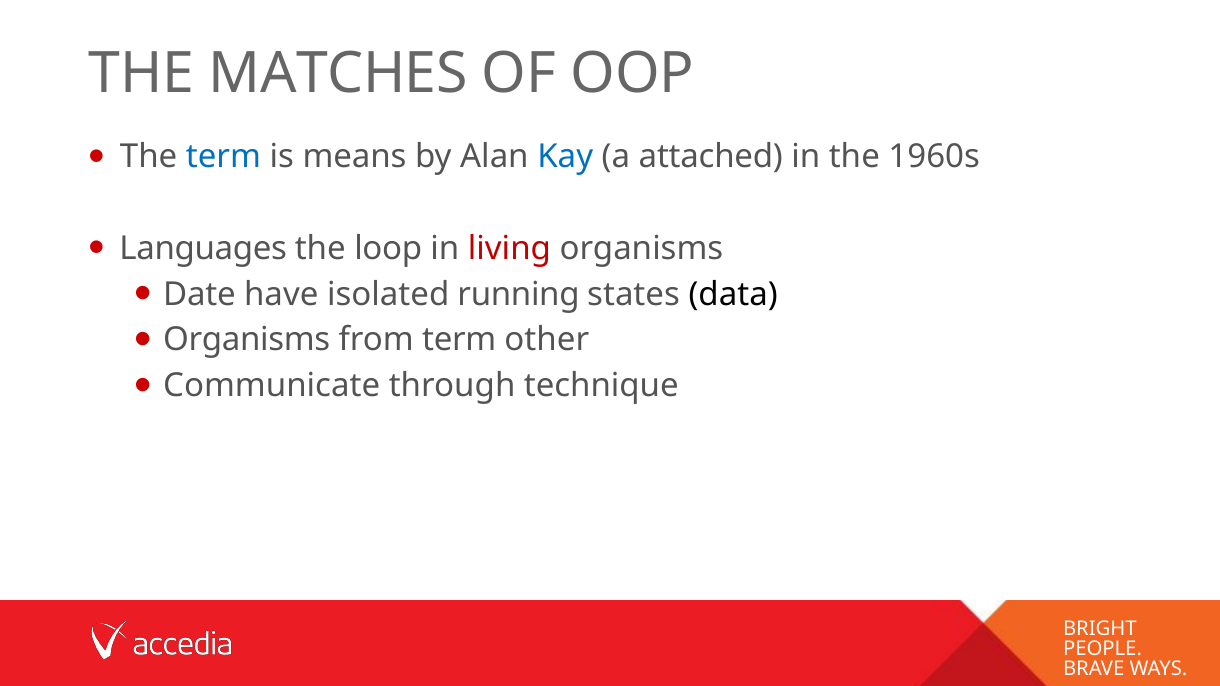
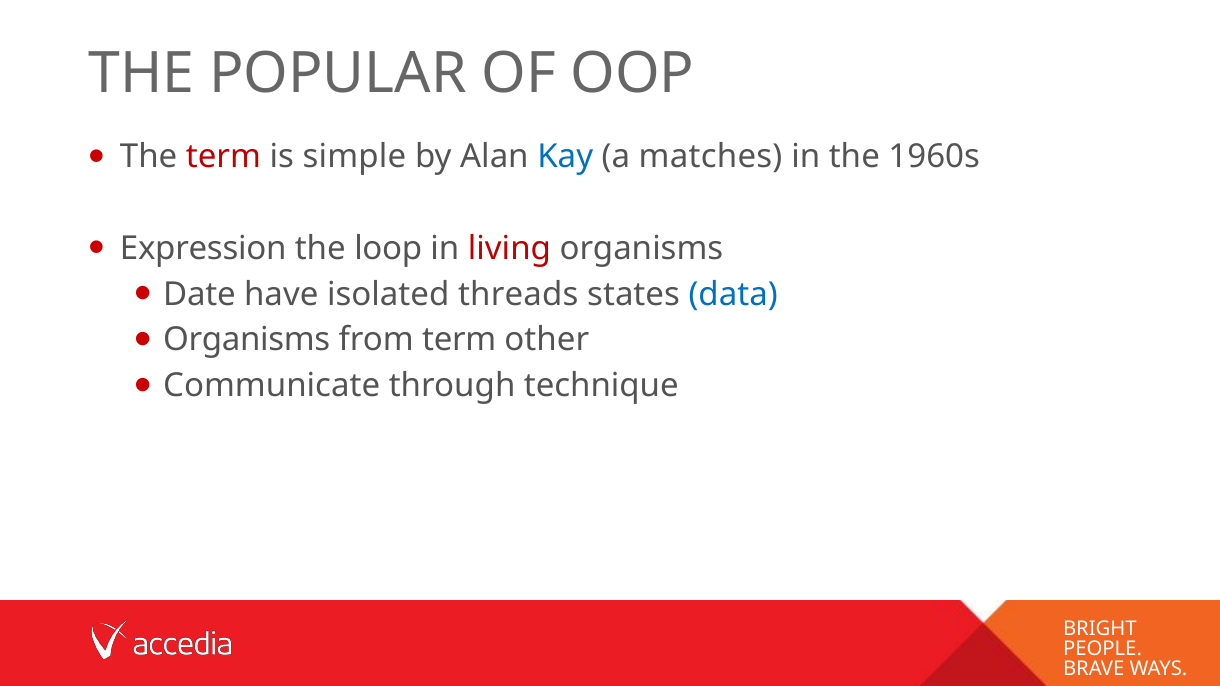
MATCHES: MATCHES -> POPULAR
term at (223, 157) colour: blue -> red
means: means -> simple
attached: attached -> matches
Languages: Languages -> Expression
running: running -> threads
data colour: black -> blue
